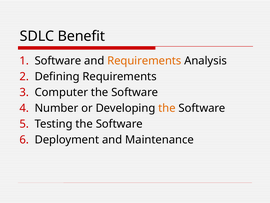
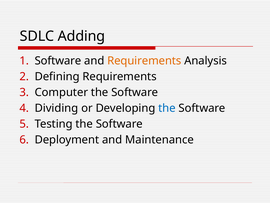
Benefit: Benefit -> Adding
Number: Number -> Dividing
the at (167, 108) colour: orange -> blue
